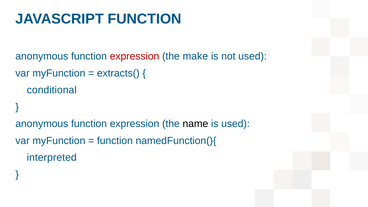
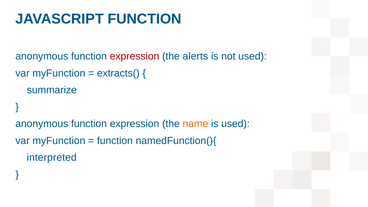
make: make -> alerts
conditional: conditional -> summarize
name colour: black -> orange
